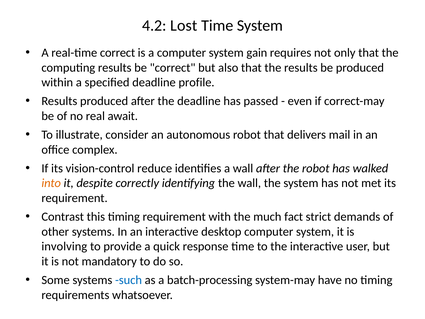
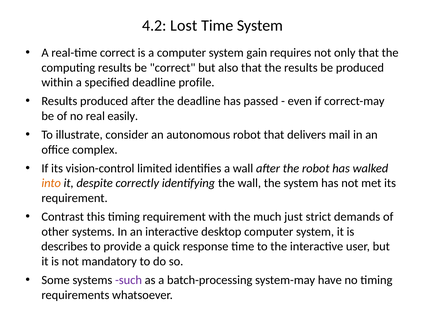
await: await -> easily
reduce: reduce -> limited
fact: fact -> just
involving: involving -> describes
such colour: blue -> purple
